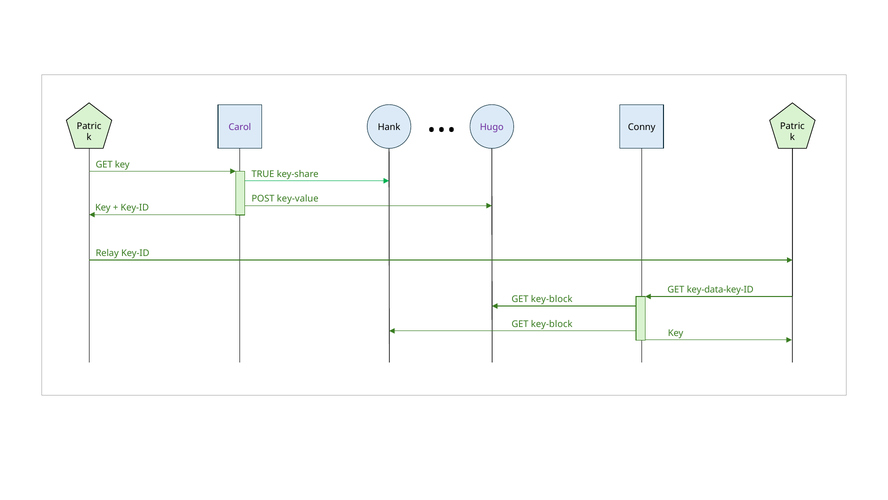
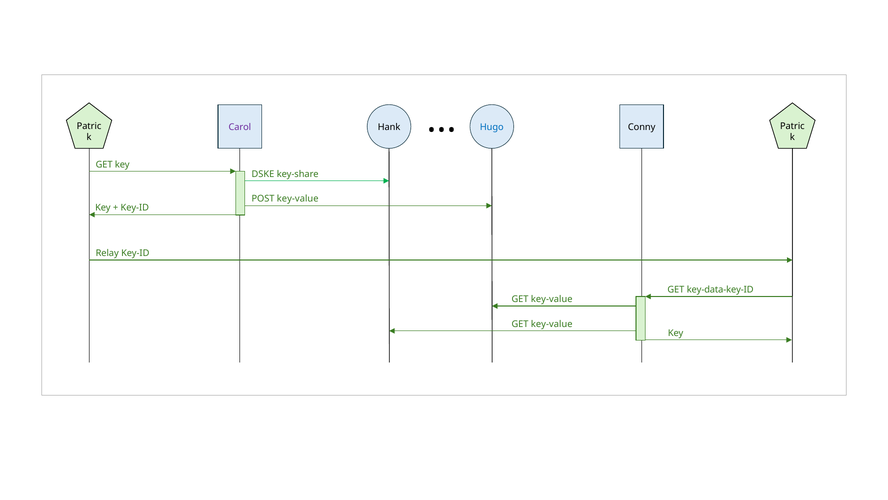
Hugo colour: purple -> blue
TRUE: TRUE -> DSKE
key-block at (552, 299): key-block -> key-value
key-block at (552, 324): key-block -> key-value
